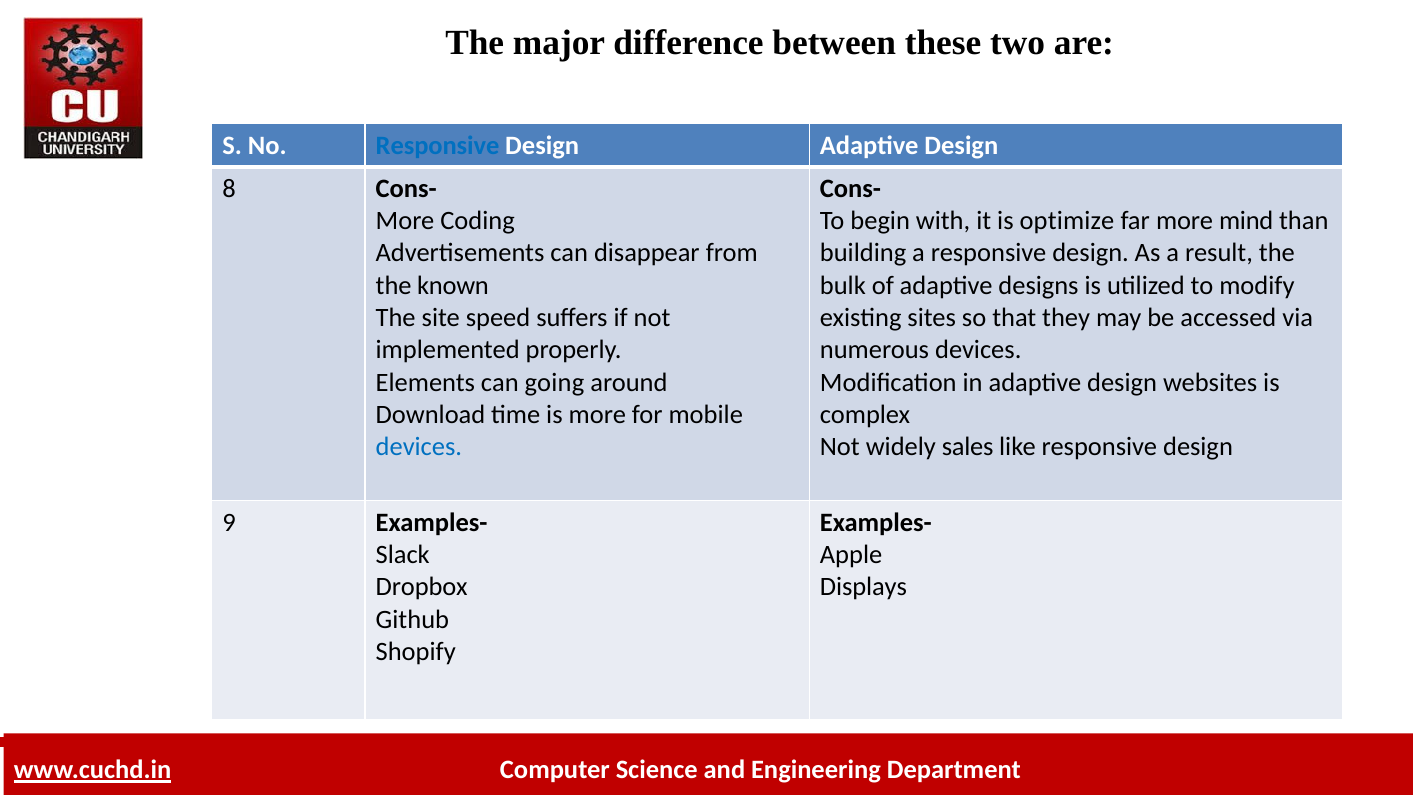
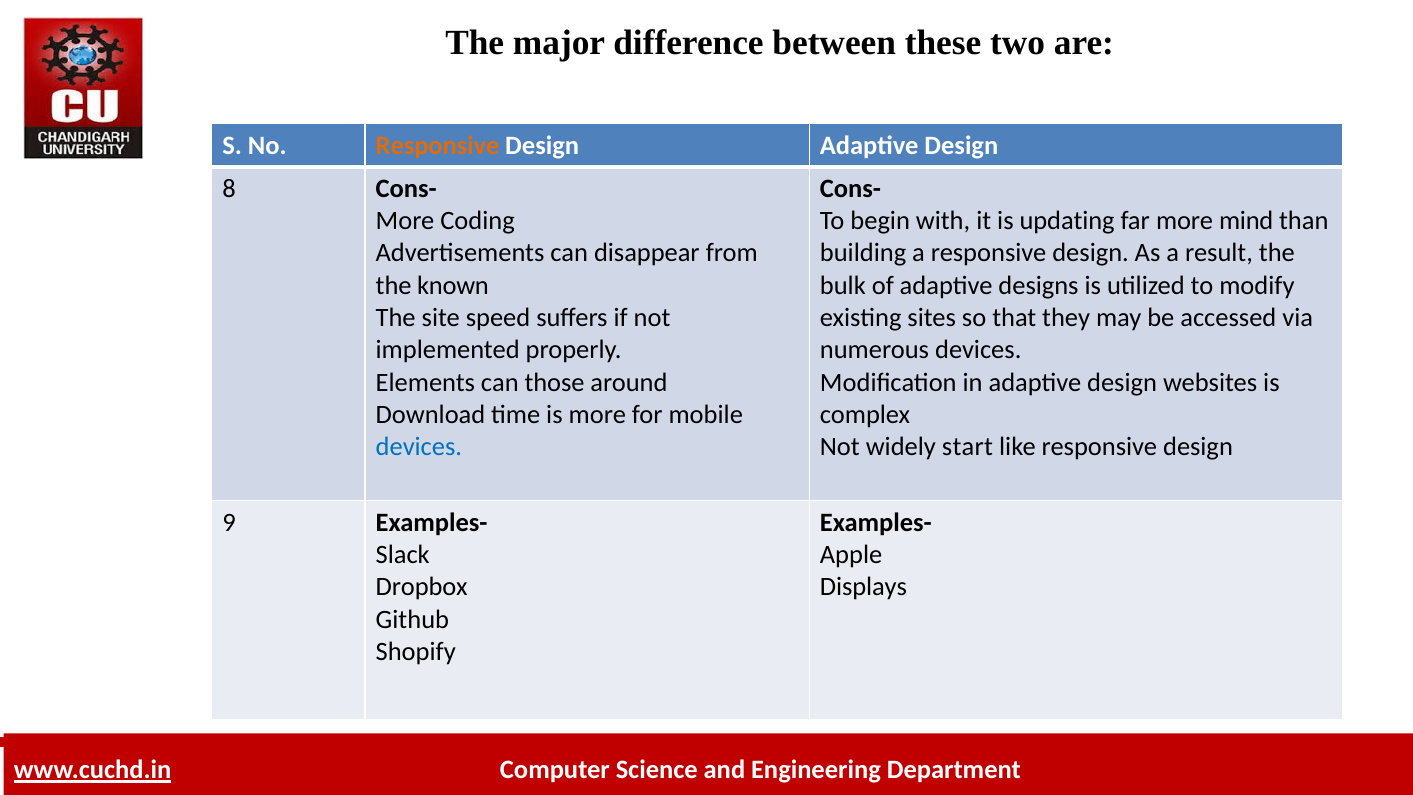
Responsive at (438, 145) colour: blue -> orange
optimize: optimize -> updating
going: going -> those
sales: sales -> start
